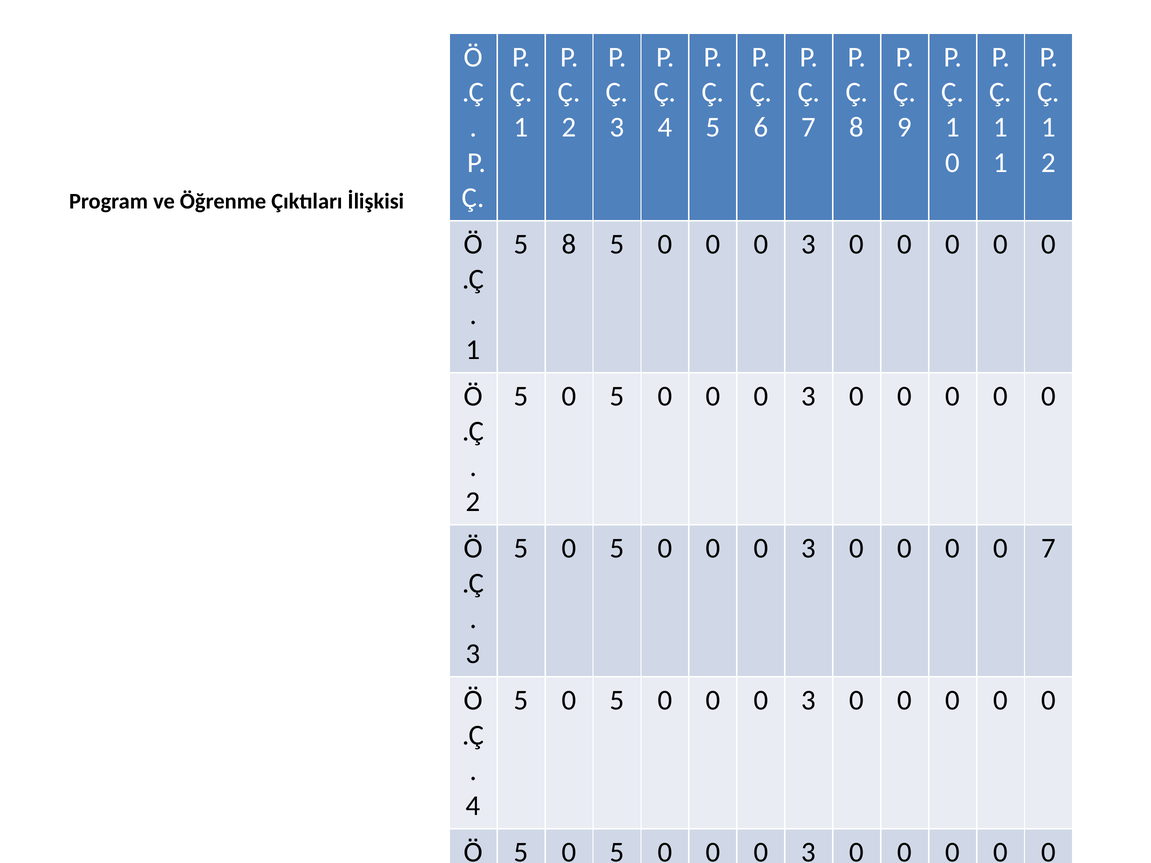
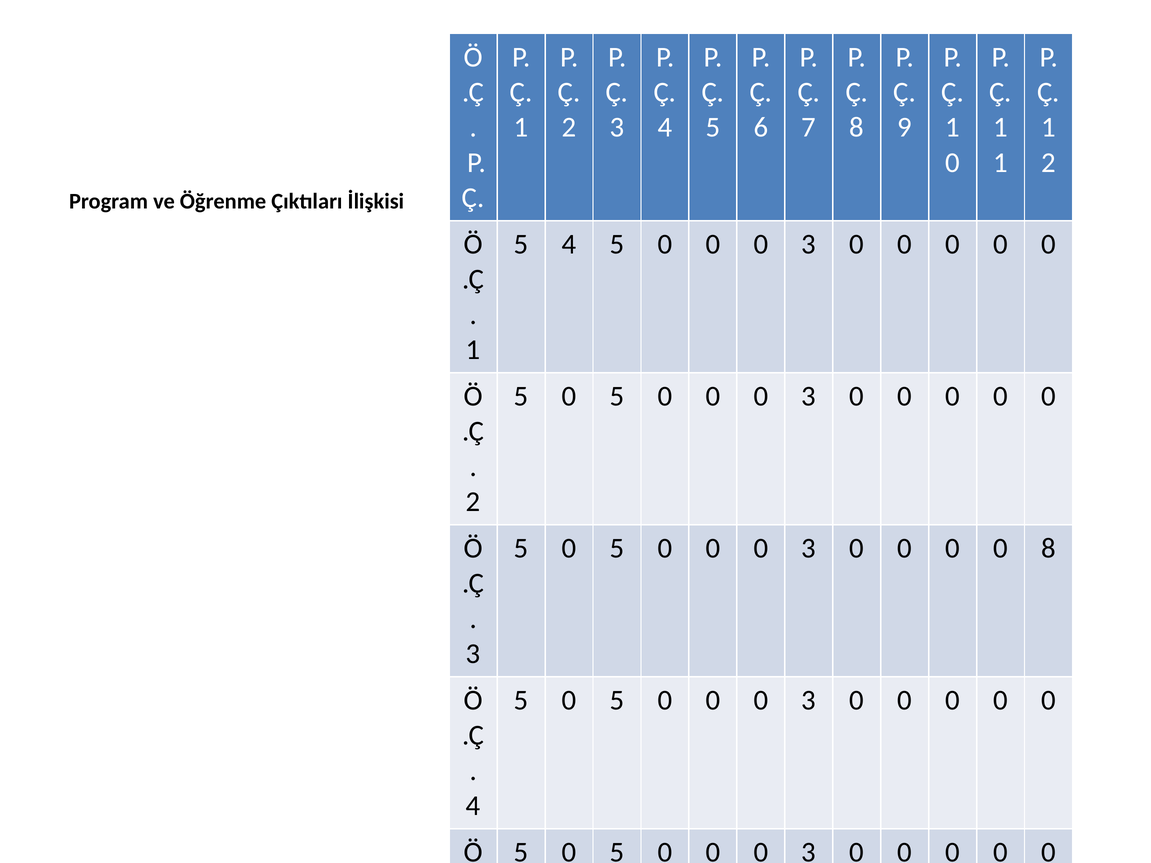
5 8: 8 -> 4
0 7: 7 -> 8
